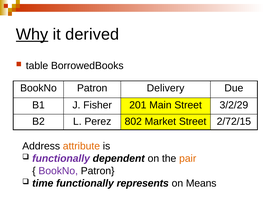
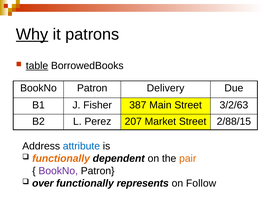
derived: derived -> patrons
table underline: none -> present
201: 201 -> 387
3/2/29: 3/2/29 -> 3/2/63
802: 802 -> 207
2/72/15: 2/72/15 -> 2/88/15
attribute colour: orange -> blue
functionally at (61, 158) colour: purple -> orange
time: time -> over
Means: Means -> Follow
